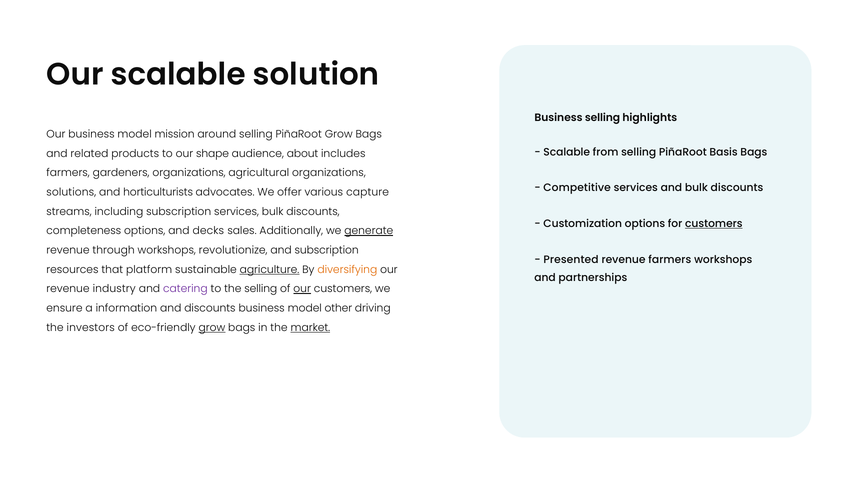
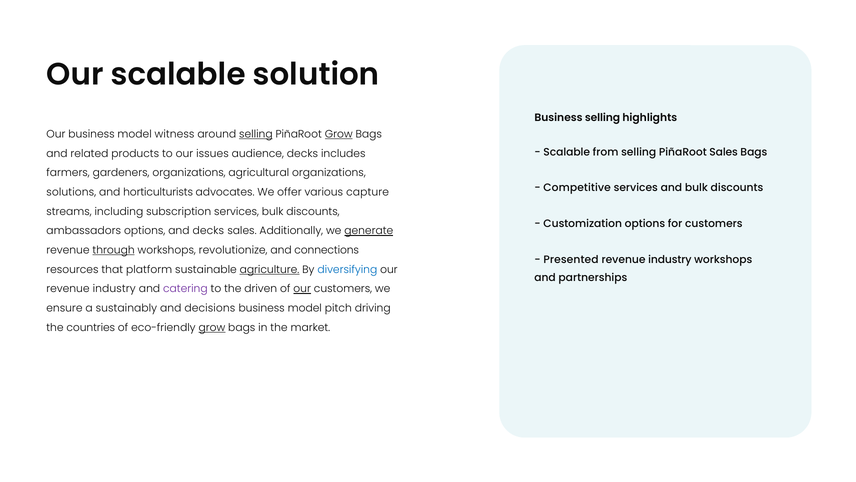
mission: mission -> witness
selling at (256, 134) underline: none -> present
Grow at (339, 134) underline: none -> present
PiñaRoot Basis: Basis -> Sales
shape: shape -> issues
audience about: about -> decks
customers at (714, 224) underline: present -> none
completeness: completeness -> ambassadors
through underline: none -> present
and subscription: subscription -> connections
farmers at (670, 259): farmers -> industry
diversifying colour: orange -> blue
the selling: selling -> driven
information: information -> sustainably
and discounts: discounts -> decisions
other: other -> pitch
investors: investors -> countries
market underline: present -> none
